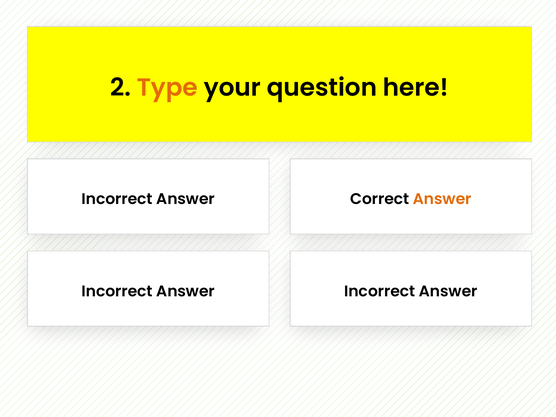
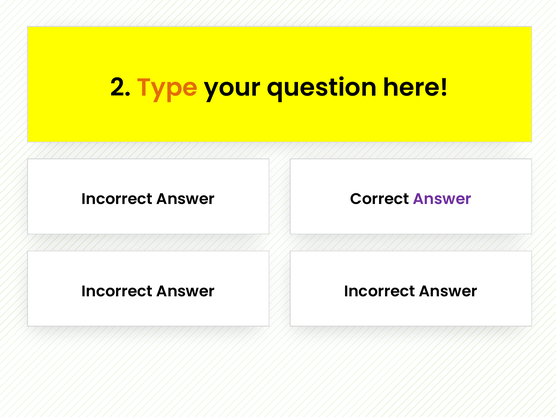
Answer at (442, 199) colour: orange -> purple
